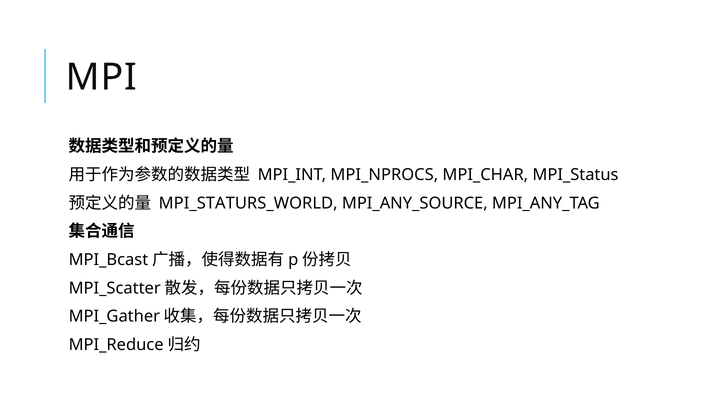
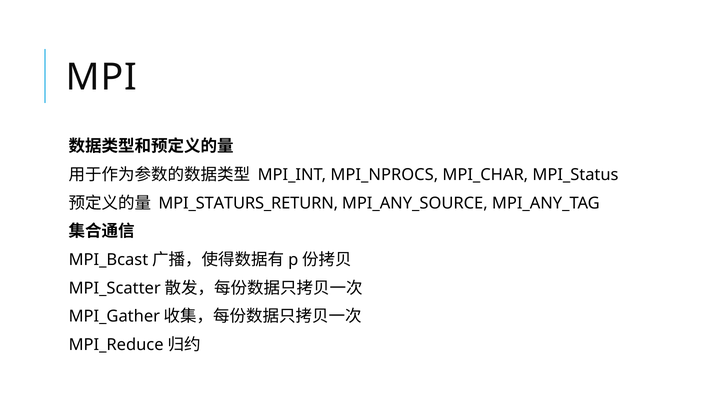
MPI_STATURS_WORLD: MPI_STATURS_WORLD -> MPI_STATURS_RETURN
